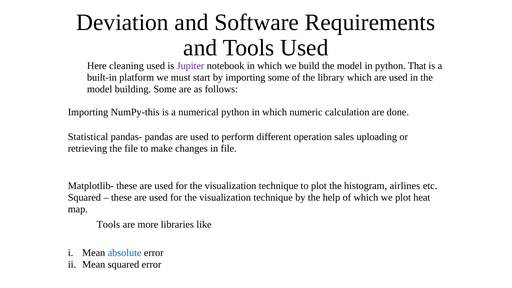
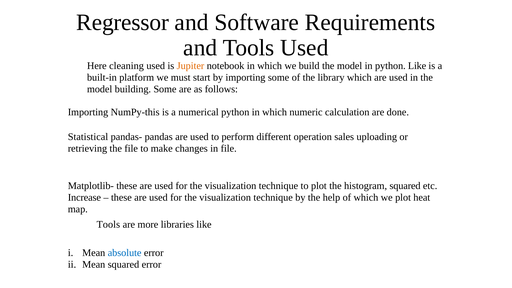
Deviation: Deviation -> Regressor
Jupiter colour: purple -> orange
python That: That -> Like
histogram airlines: airlines -> squared
Squared at (84, 197): Squared -> Increase
